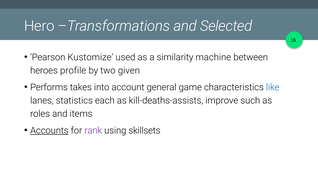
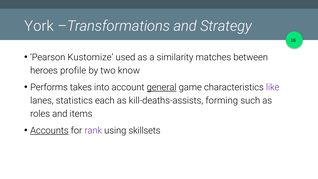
Hero: Hero -> York
Selected: Selected -> Strategy
machine: machine -> matches
given: given -> know
general underline: none -> present
like colour: blue -> purple
improve: improve -> forming
